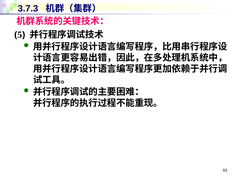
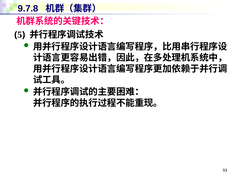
3.7.3: 3.7.3 -> 9.7.8
